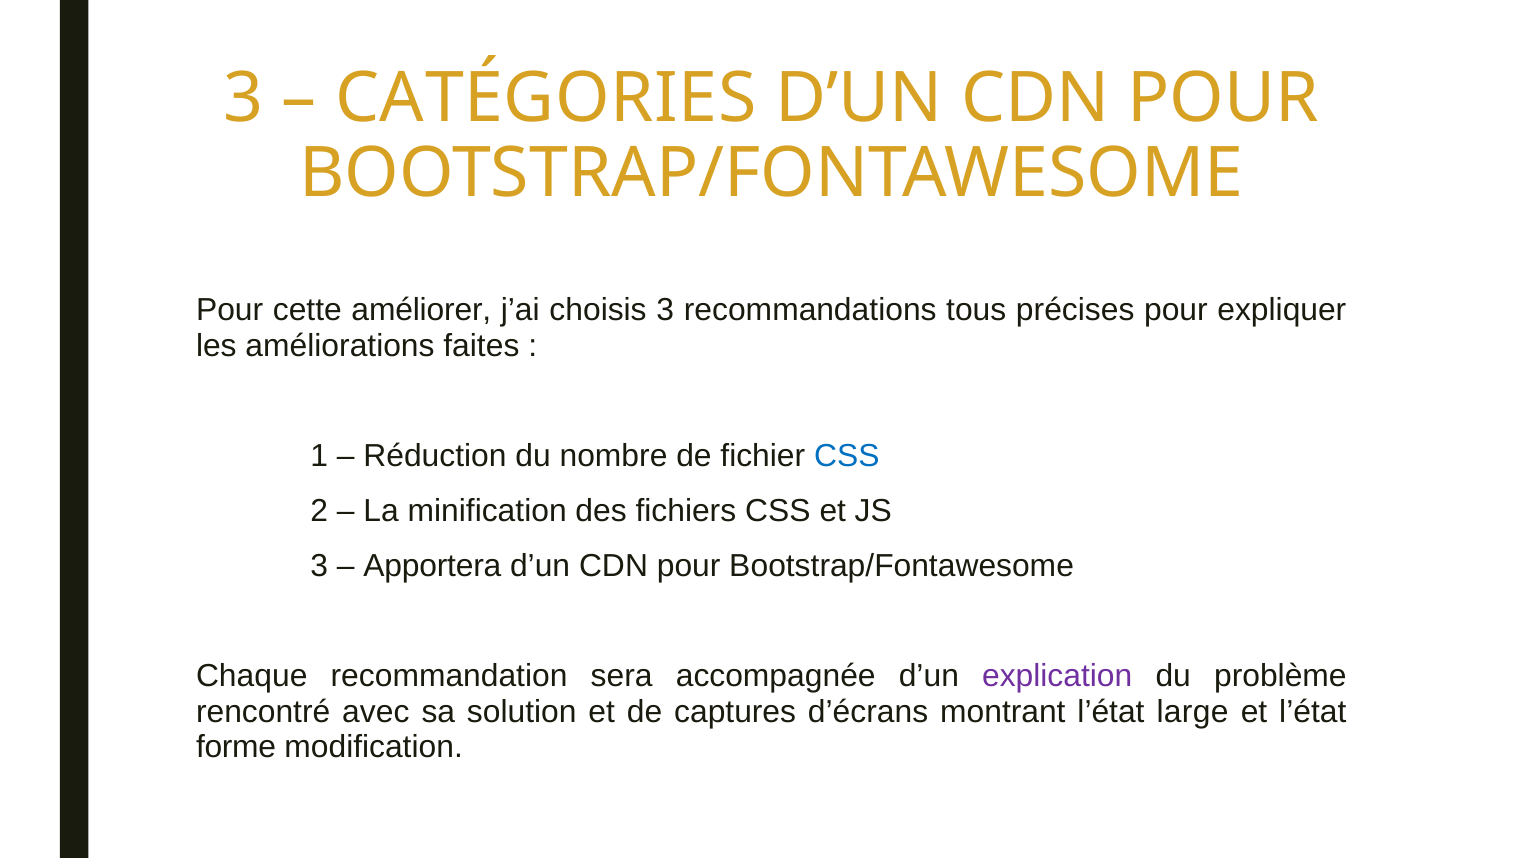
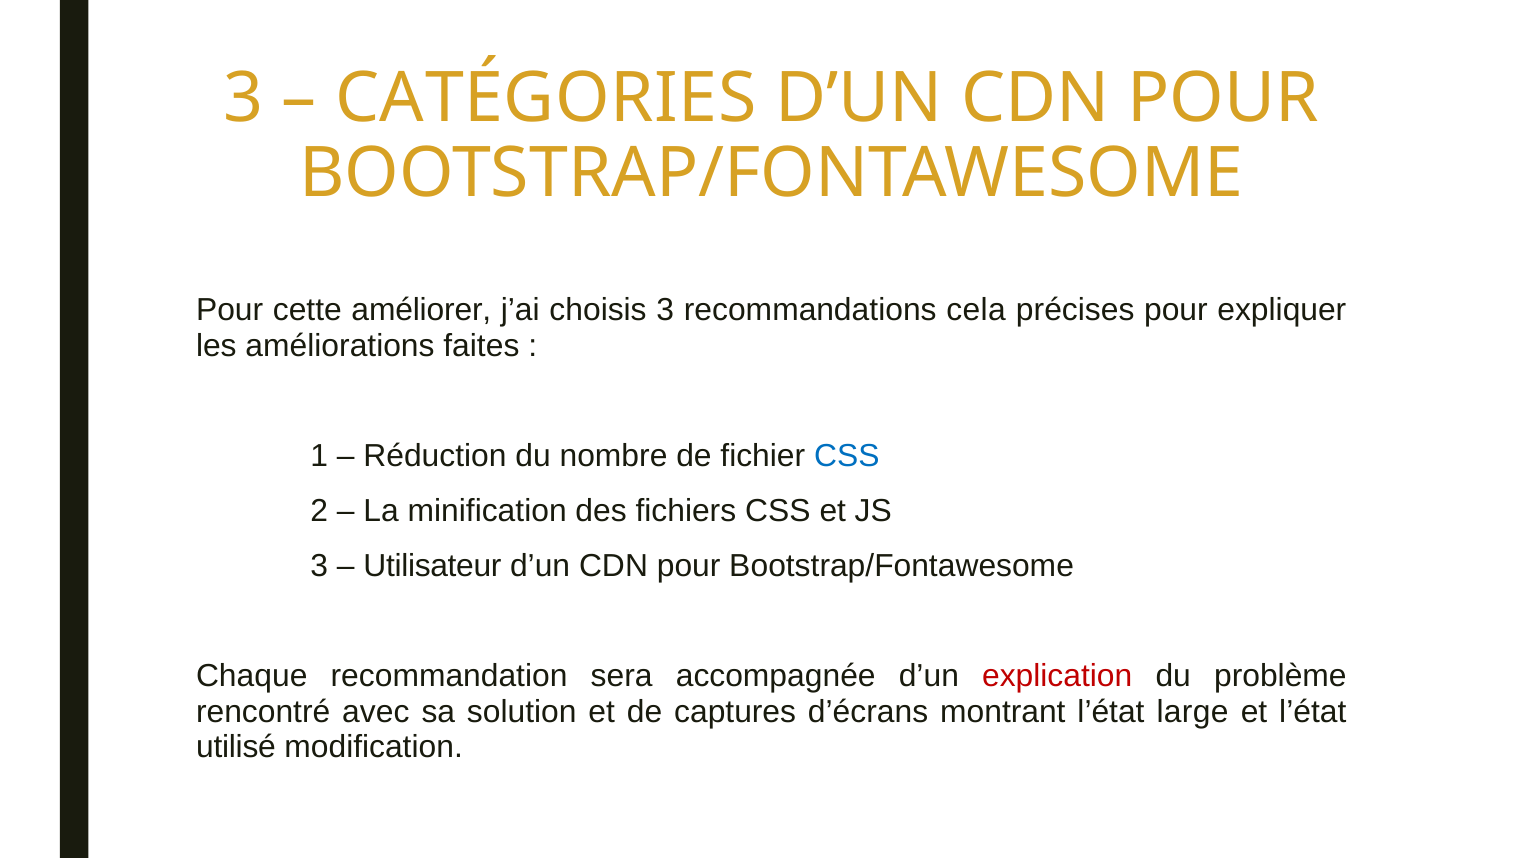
tous: tous -> cela
Apportera: Apportera -> Utilisateur
explication colour: purple -> red
forme: forme -> utilisé
